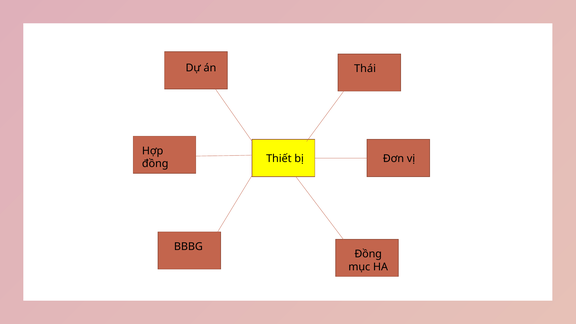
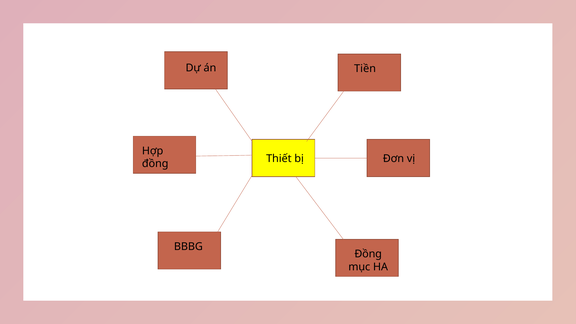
Thái: Thái -> Tiền
